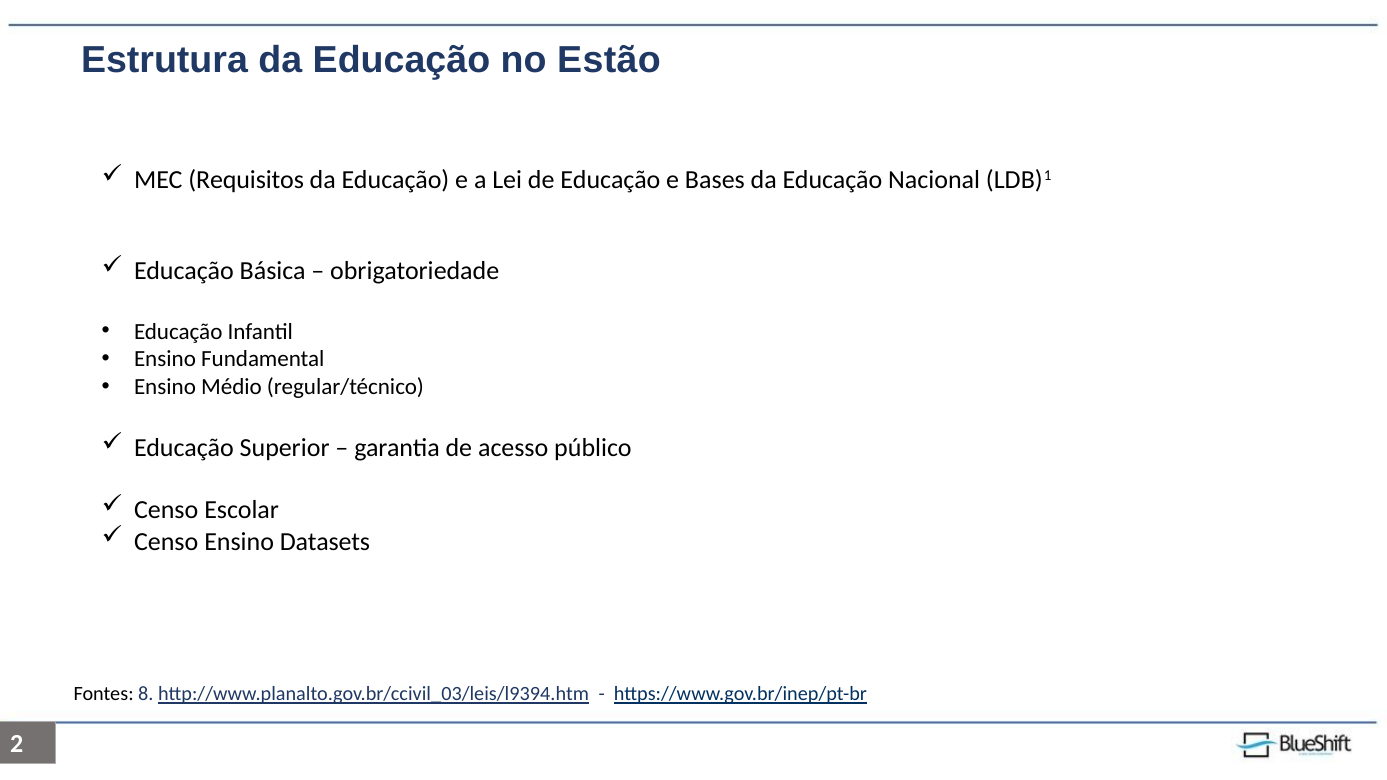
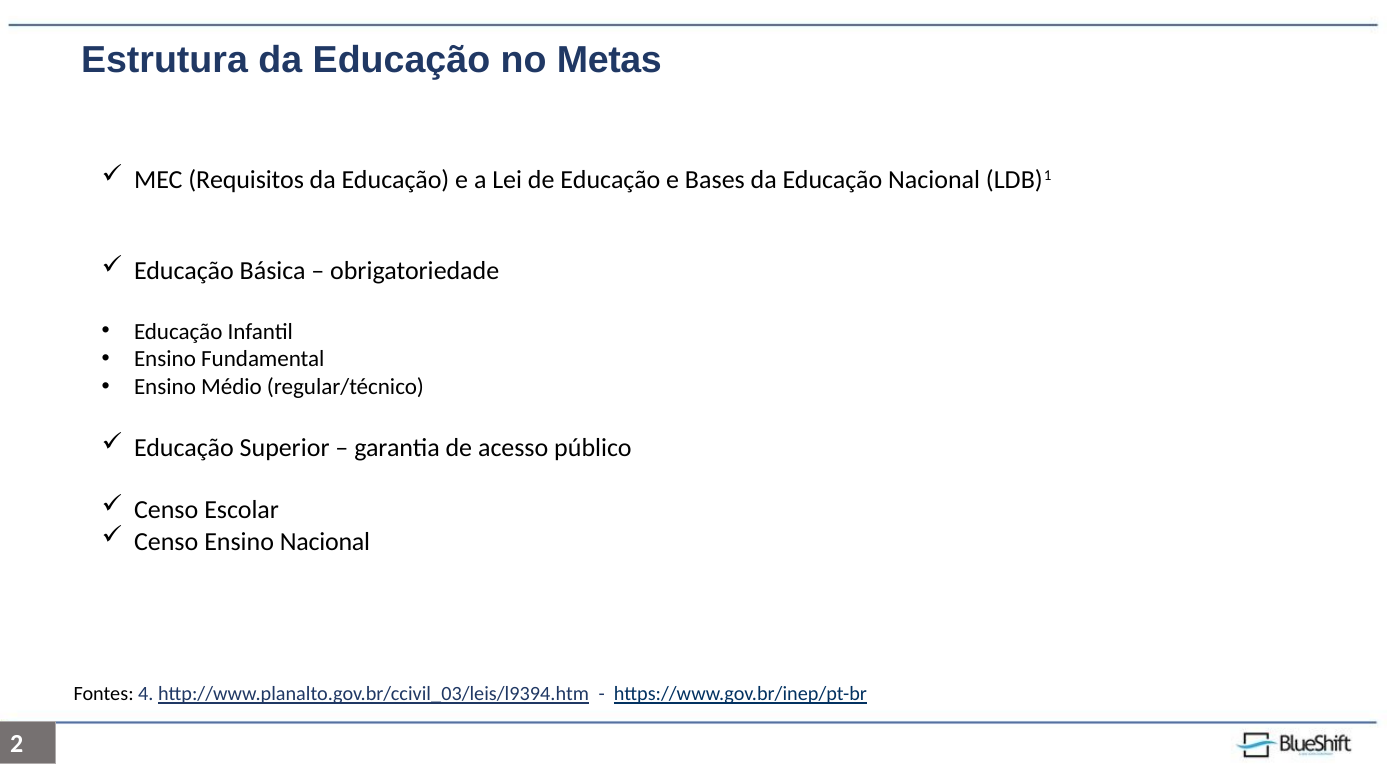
Estão: Estão -> Metas
Ensino Datasets: Datasets -> Nacional
8: 8 -> 4
